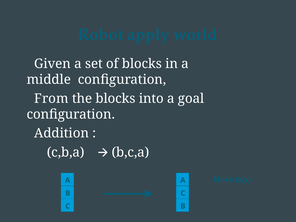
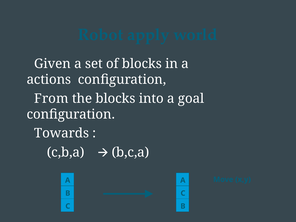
middle: middle -> actions
Addition: Addition -> Towards
